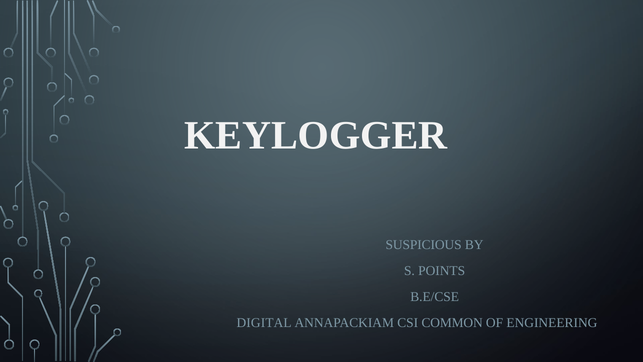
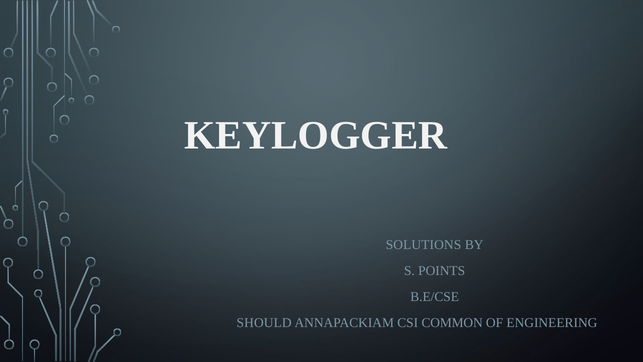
SUSPICIOUS: SUSPICIOUS -> SOLUTIONS
DIGITAL: DIGITAL -> SHOULD
